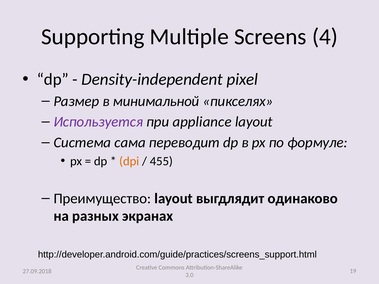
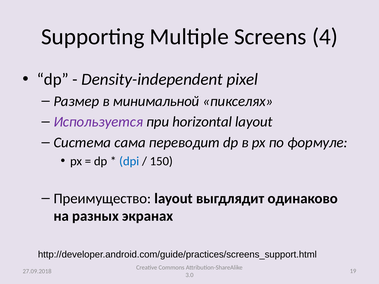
appliance: appliance -> horizontal
dpi colour: orange -> blue
455: 455 -> 150
